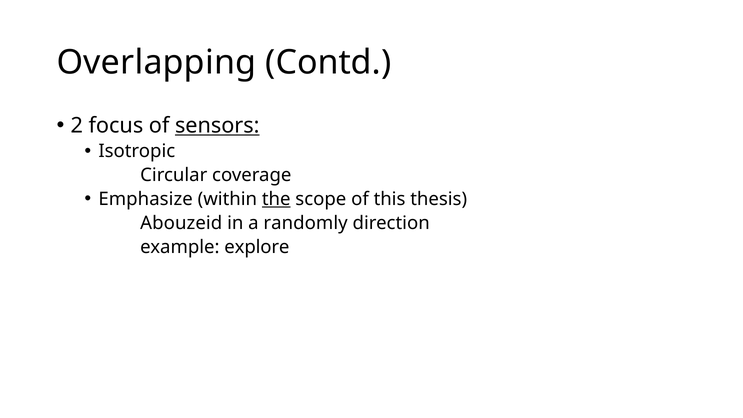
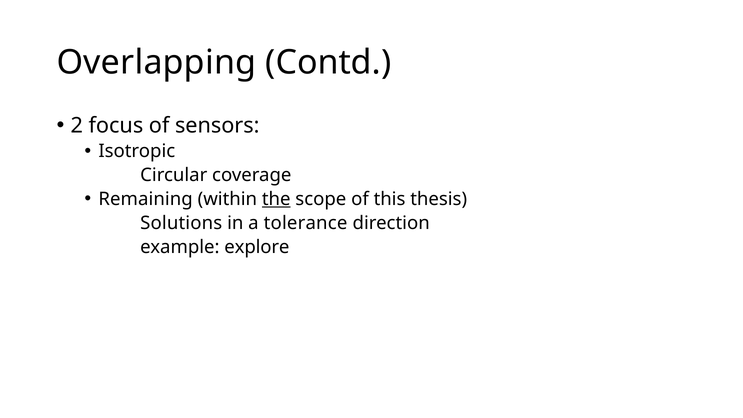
sensors underline: present -> none
Emphasize: Emphasize -> Remaining
Abouzeid: Abouzeid -> Solutions
randomly: randomly -> tolerance
